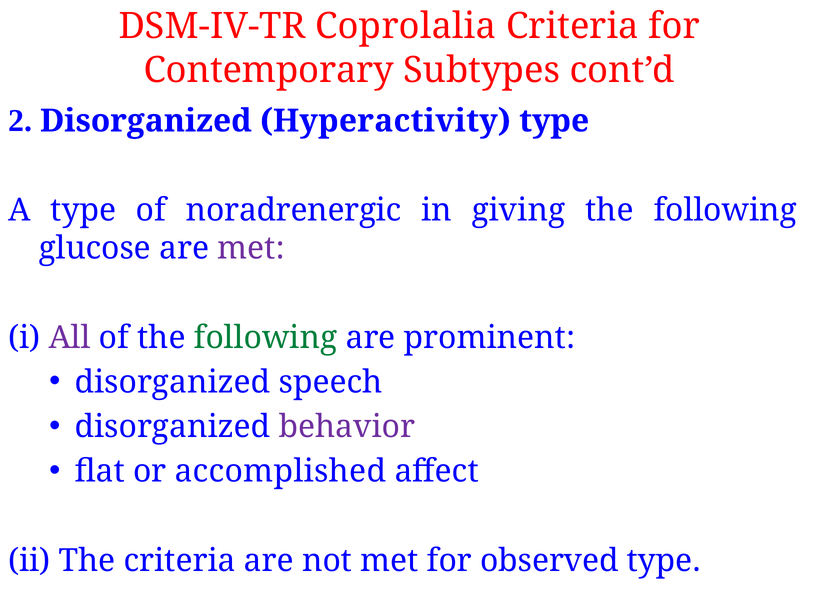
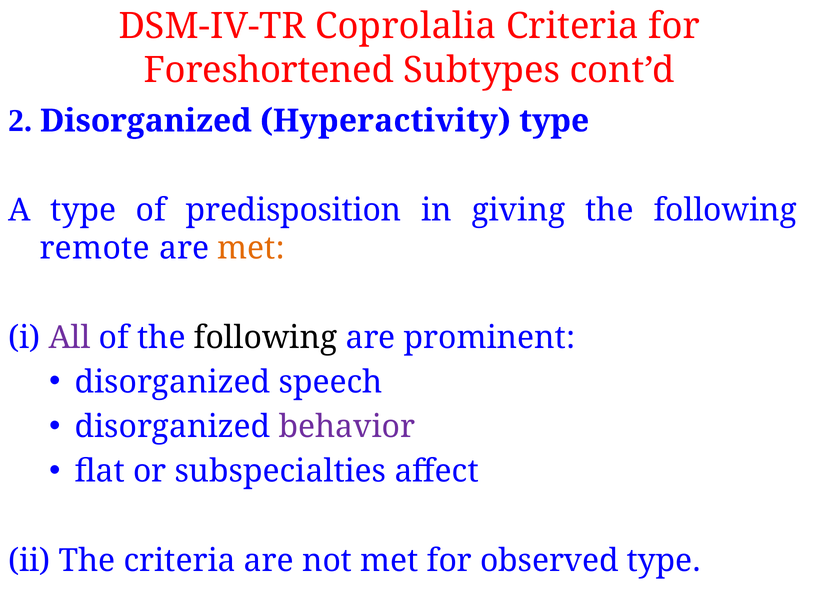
Contemporary: Contemporary -> Foreshortened
noradrenergic: noradrenergic -> predisposition
glucose: glucose -> remote
met at (251, 248) colour: purple -> orange
following at (266, 338) colour: green -> black
accomplished: accomplished -> subspecialties
